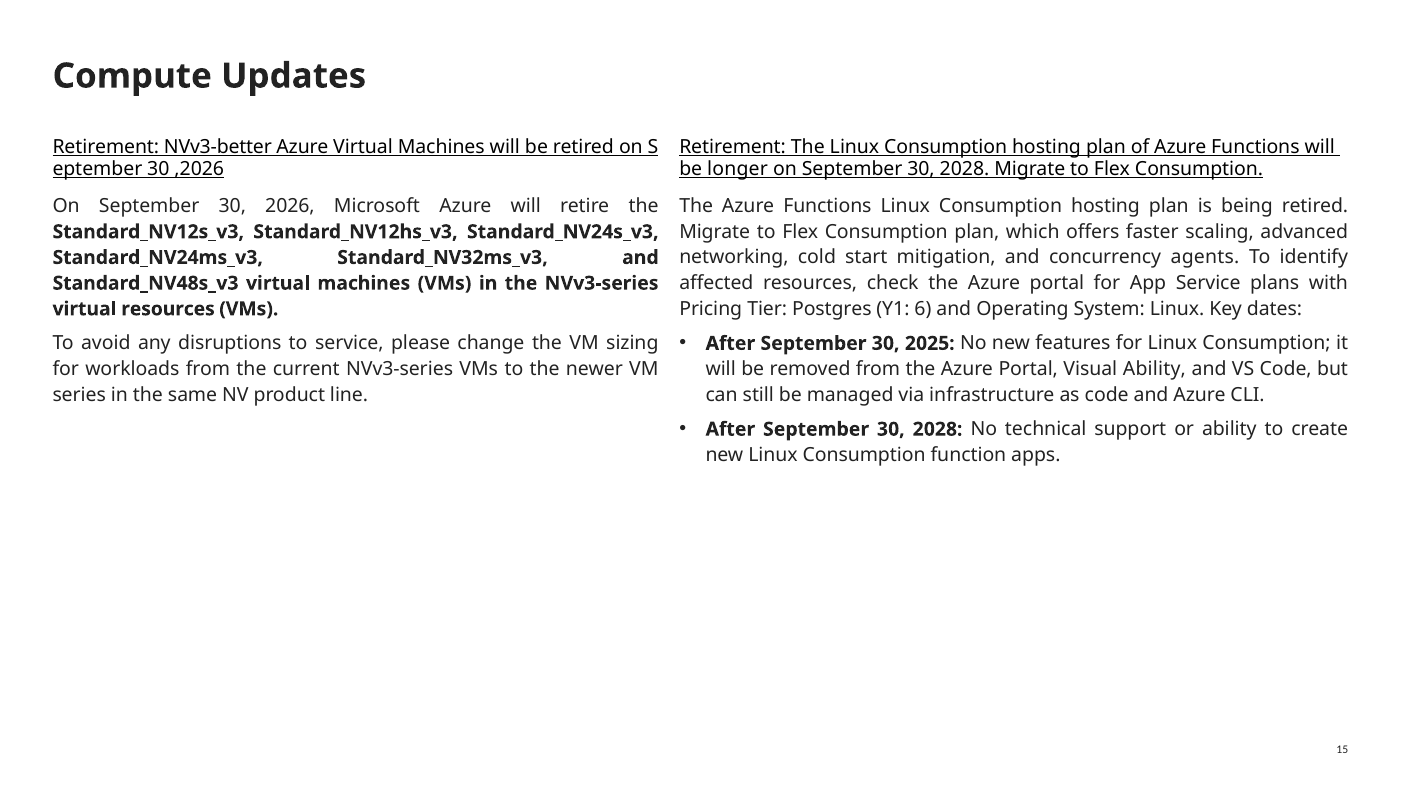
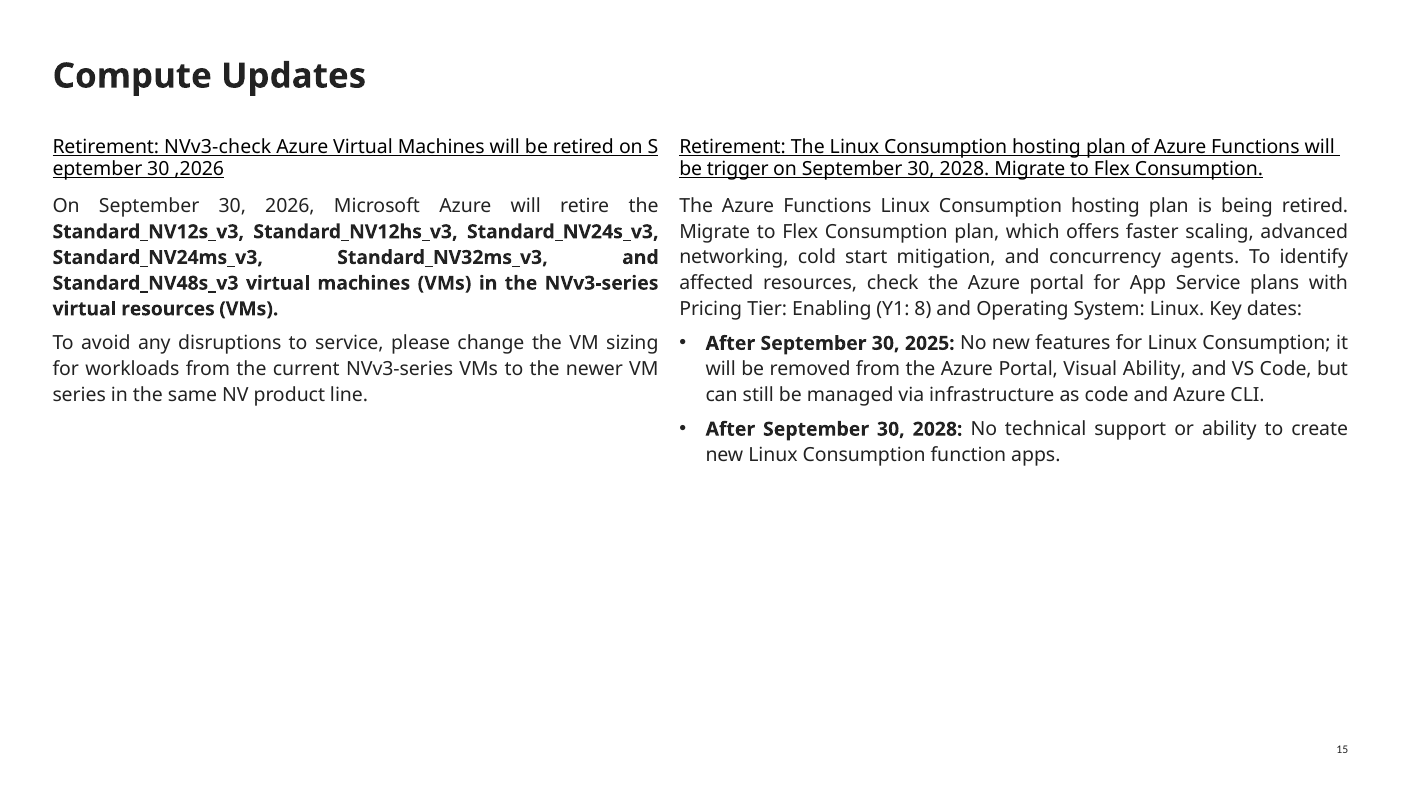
NVv3-better: NVv3-better -> NVv3-check
longer: longer -> trigger
Postgres: Postgres -> Enabling
6: 6 -> 8
